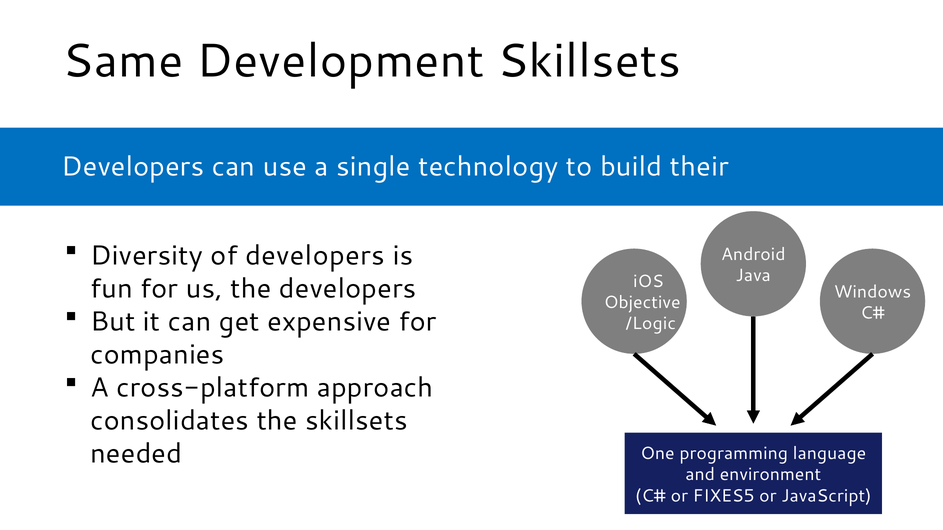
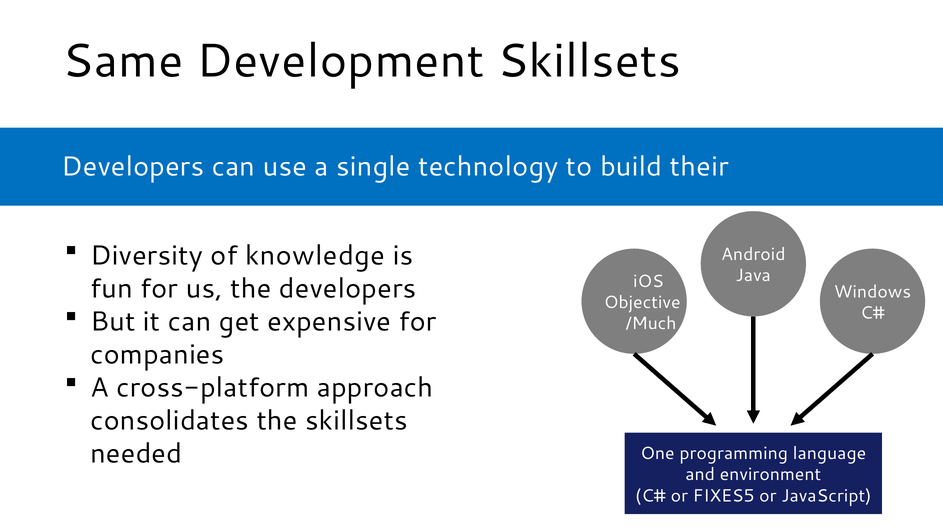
of developers: developers -> knowledge
/Logic: /Logic -> /Much
